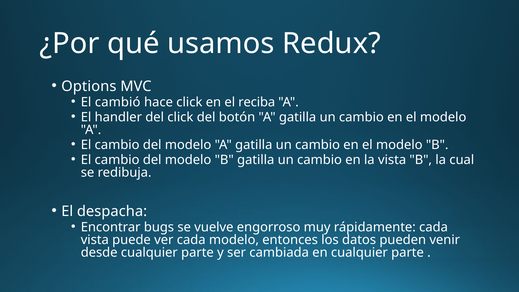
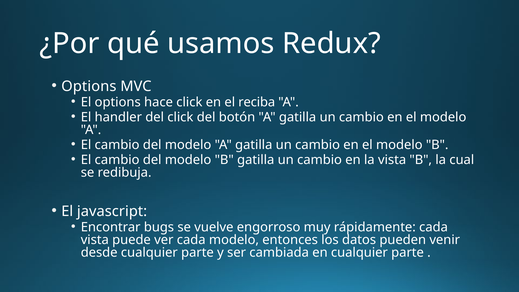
El cambió: cambió -> options
despacha: despacha -> javascript
